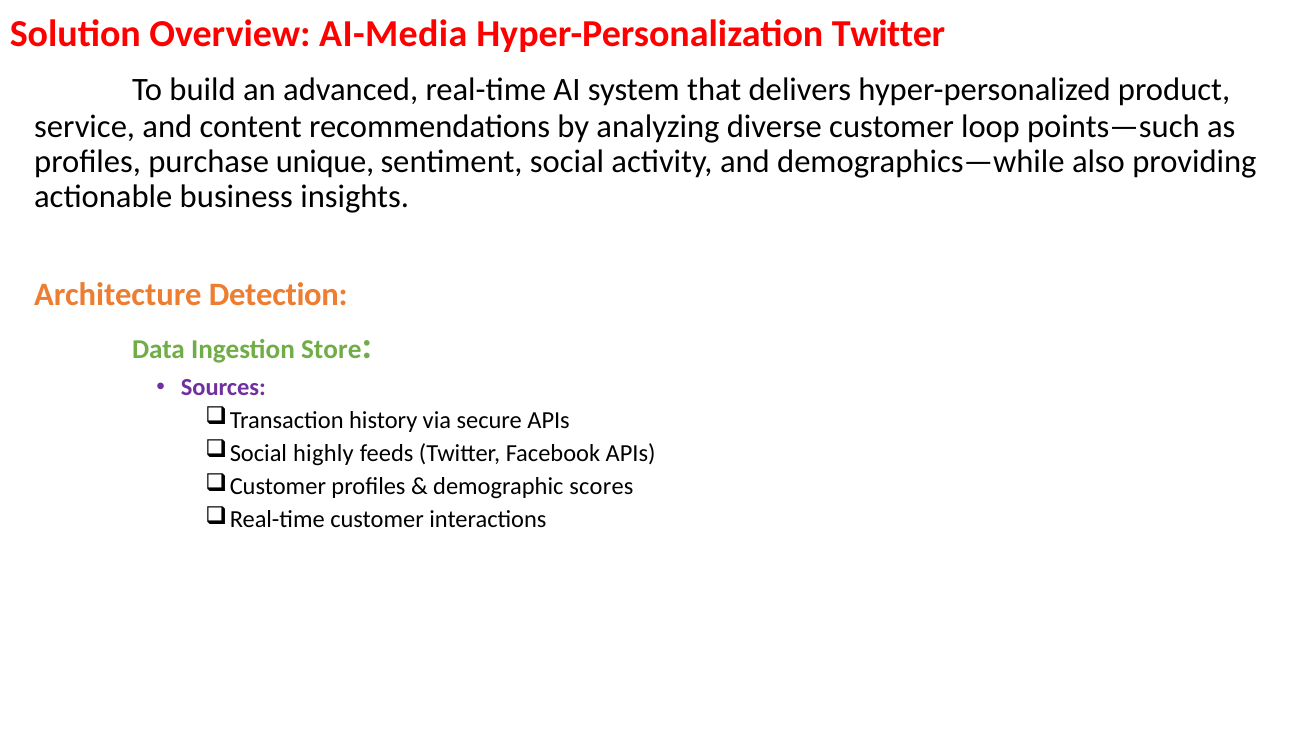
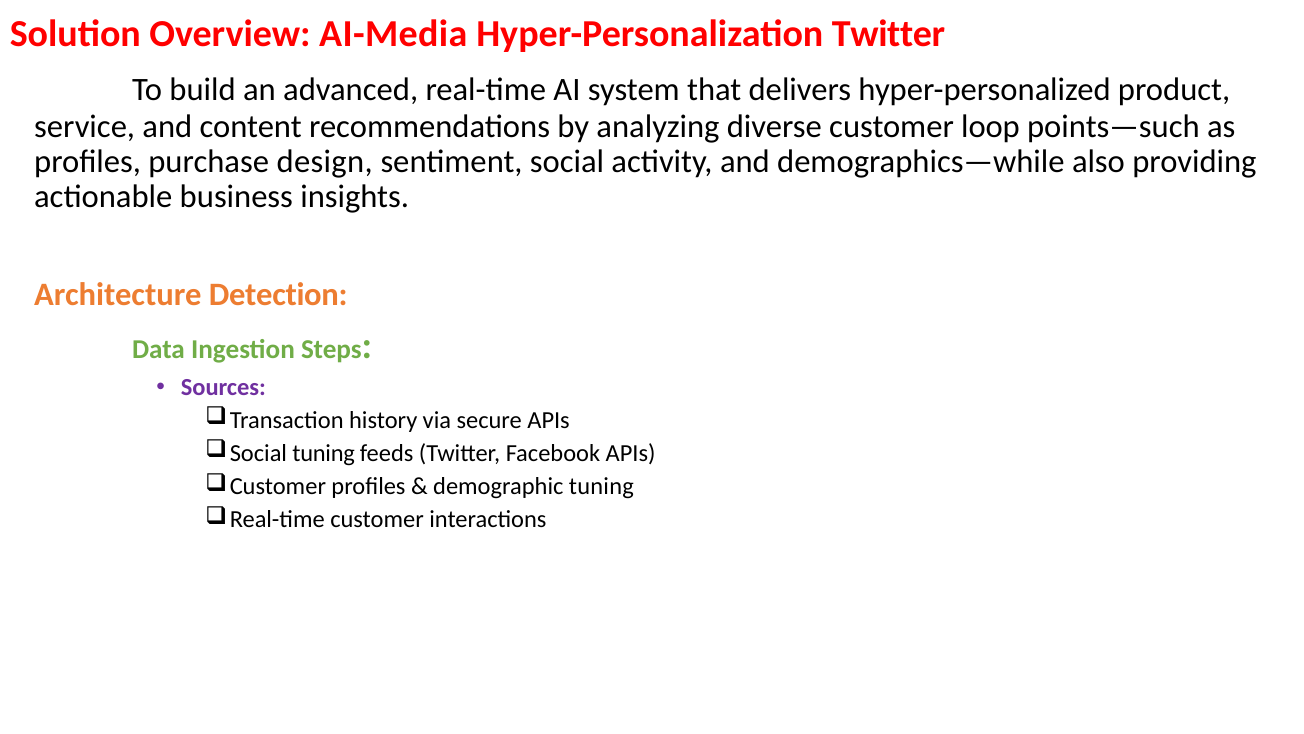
unique: unique -> design
Store: Store -> Steps
highly at (323, 453): highly -> tuning
demographic scores: scores -> tuning
